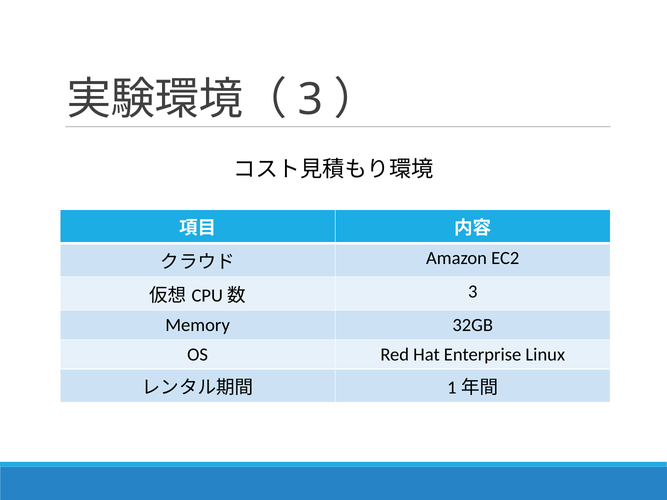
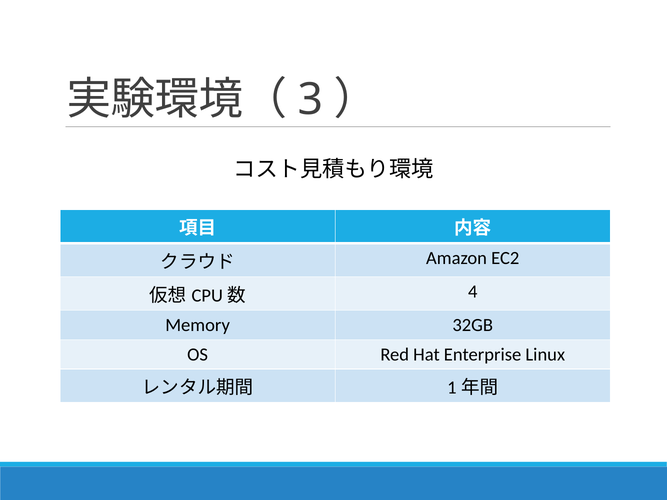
3 at (473, 292): 3 -> 4
